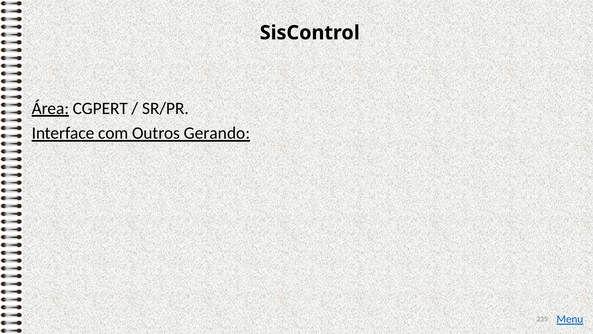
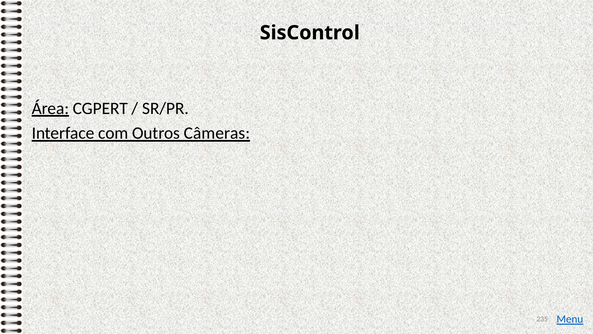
Gerando: Gerando -> Câmeras
